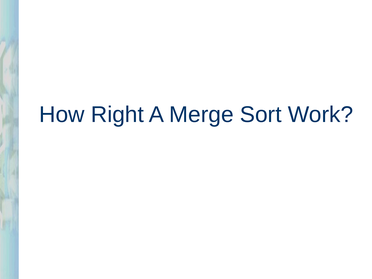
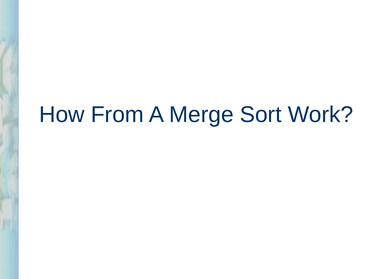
Right: Right -> From
